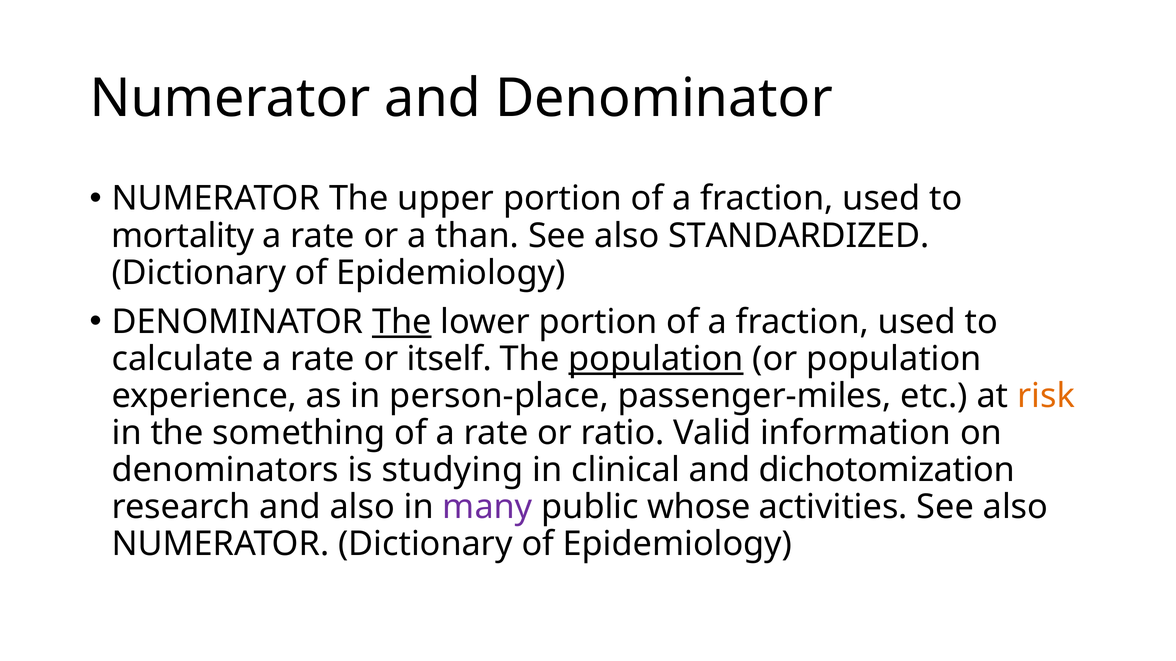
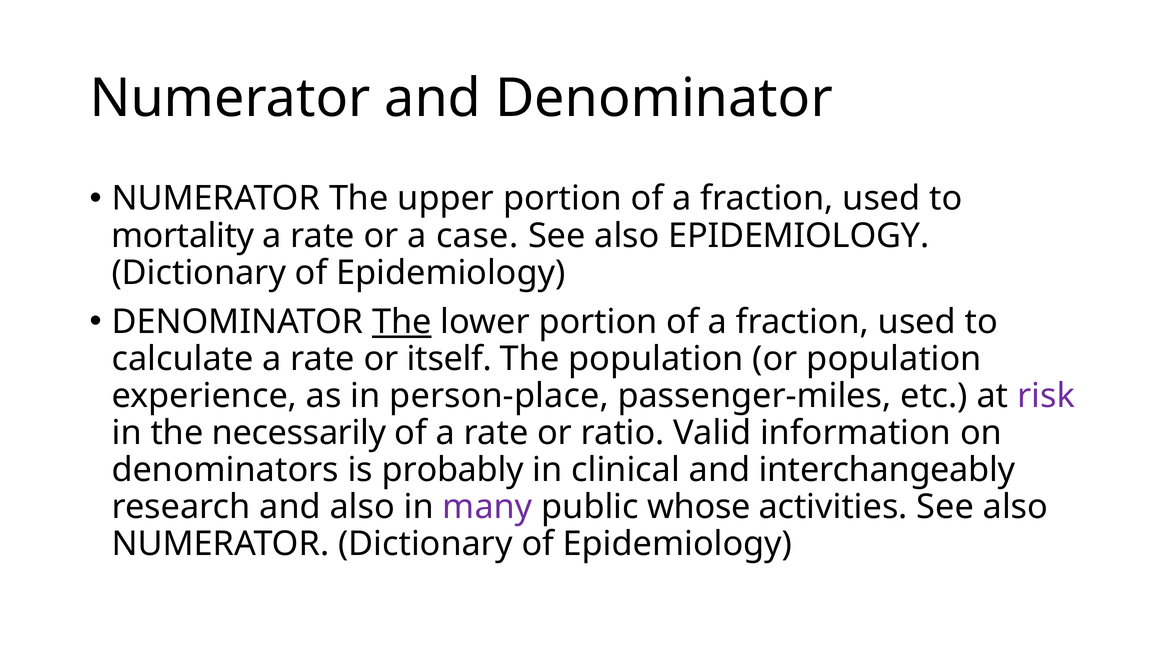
than: than -> case
also STANDARDIZED: STANDARDIZED -> EPIDEMIOLOGY
population at (656, 359) underline: present -> none
risk colour: orange -> purple
something: something -> necessarily
studying: studying -> probably
dichotomization: dichotomization -> interchangeably
